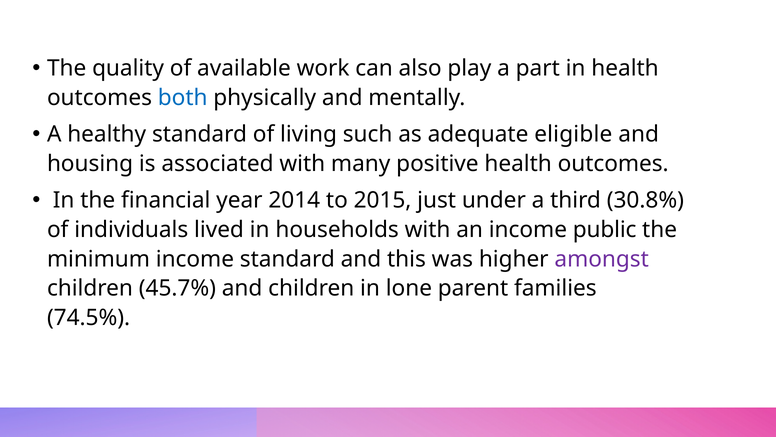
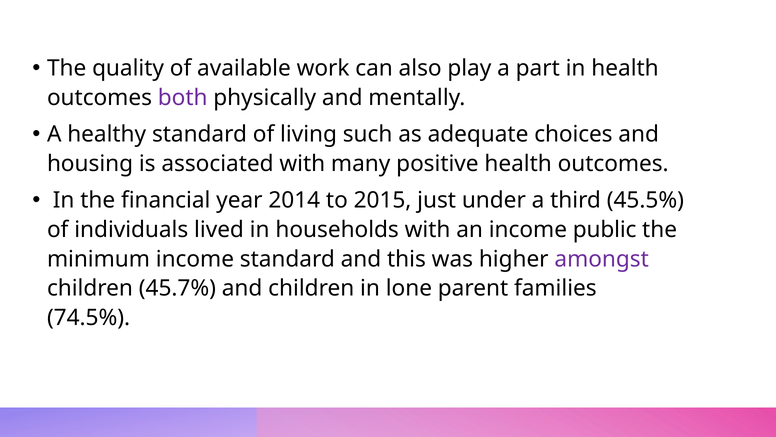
both colour: blue -> purple
eligible: eligible -> choices
30.8%: 30.8% -> 45.5%
